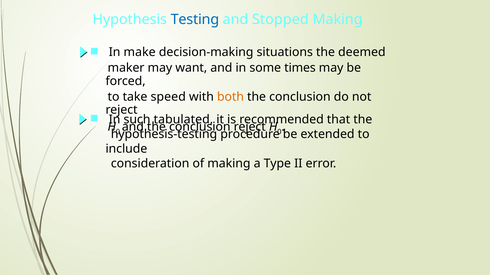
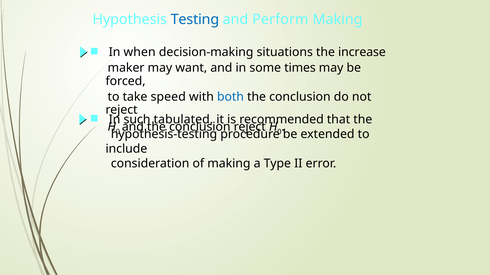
Stopped: Stopped -> Perform
make: make -> when
deemed: deemed -> increase
both colour: orange -> blue
